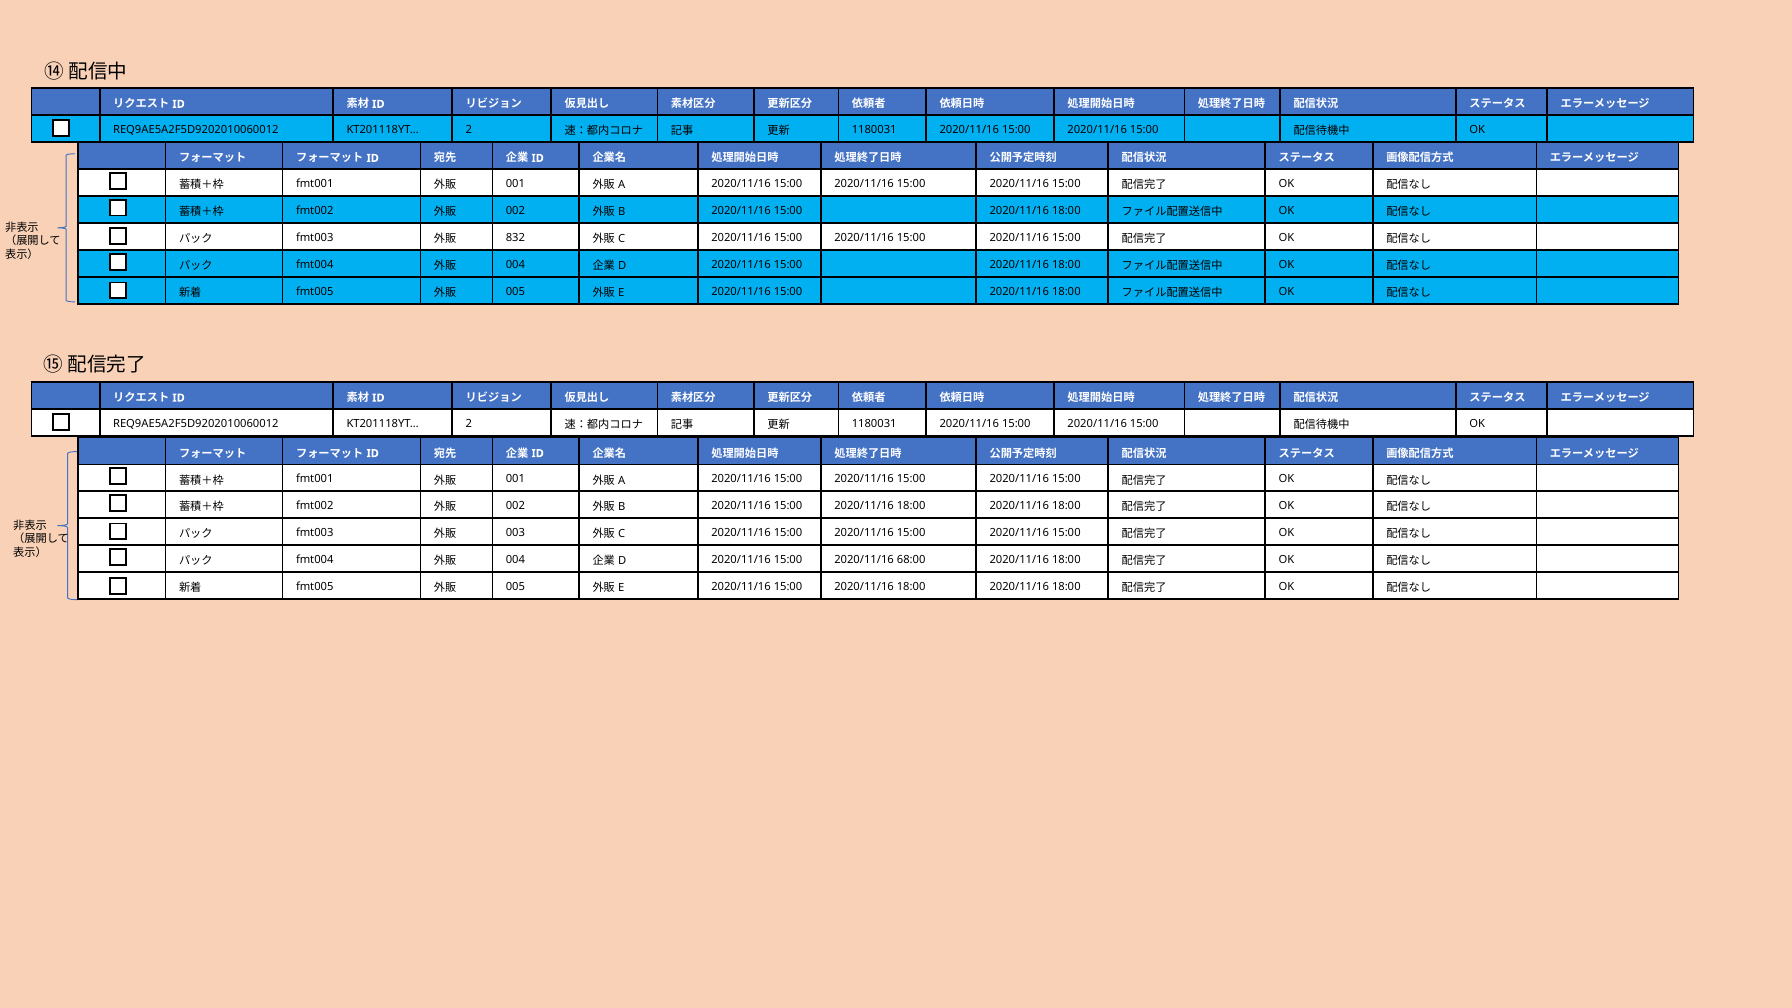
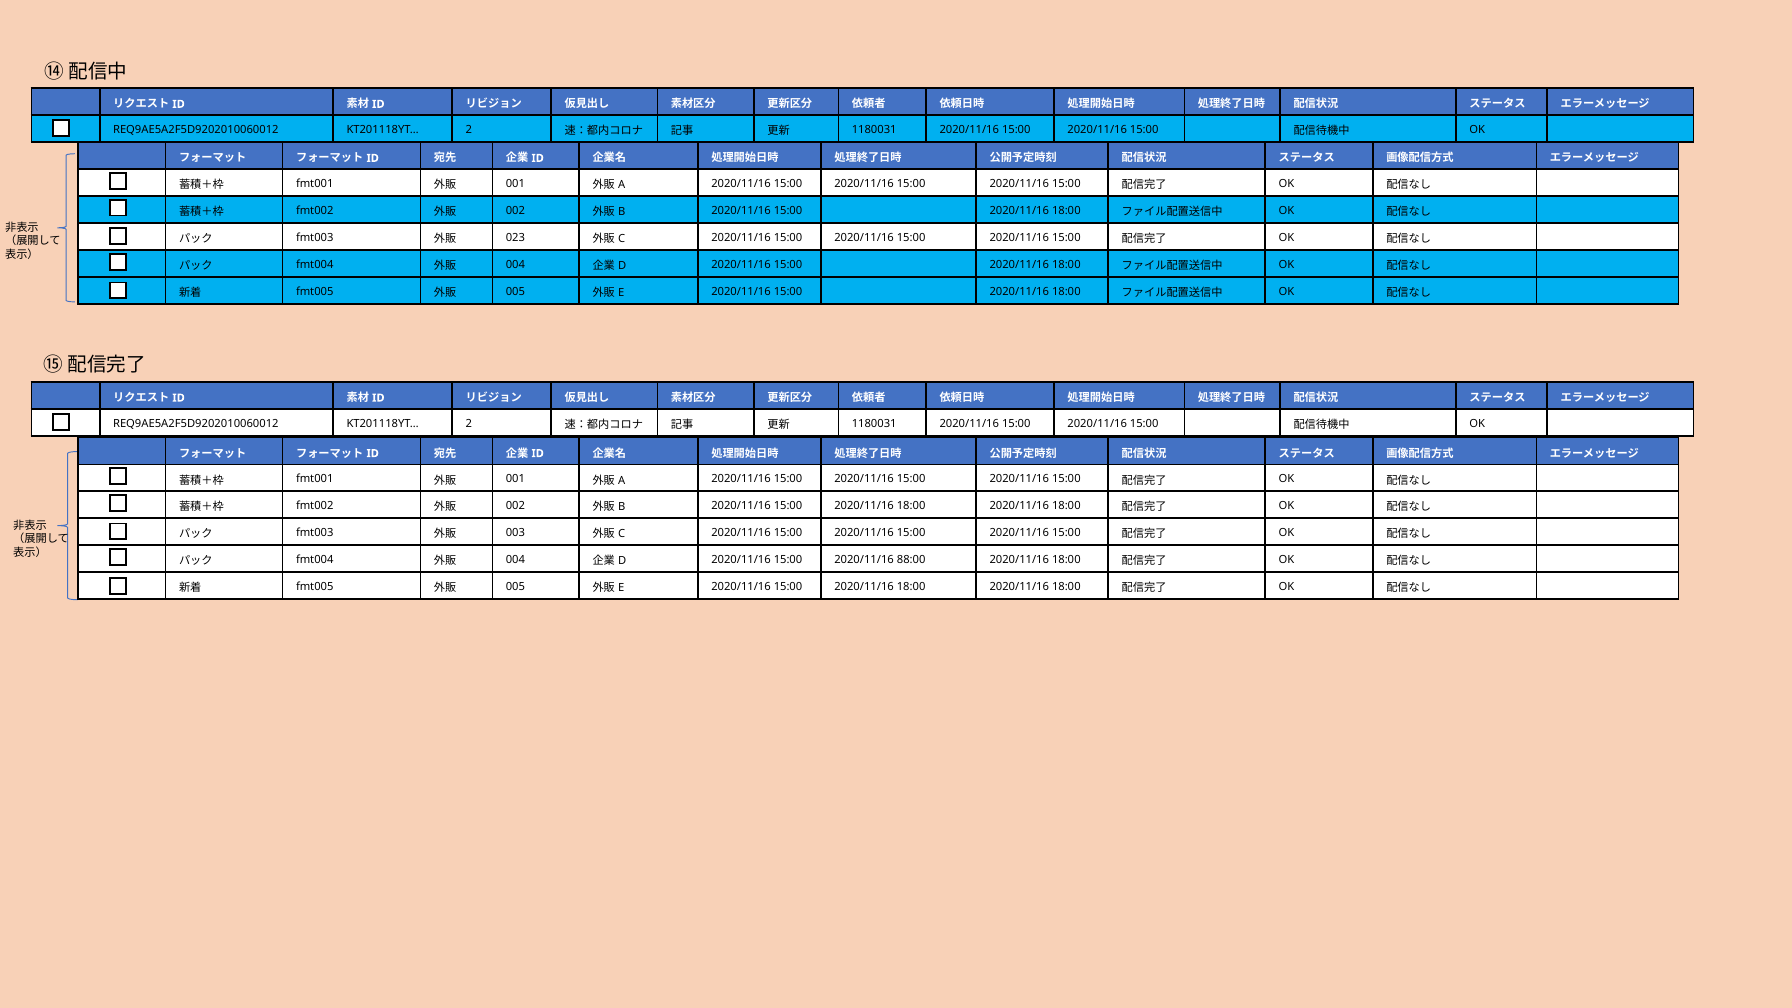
832: 832 -> 023
68:00: 68:00 -> 88:00
